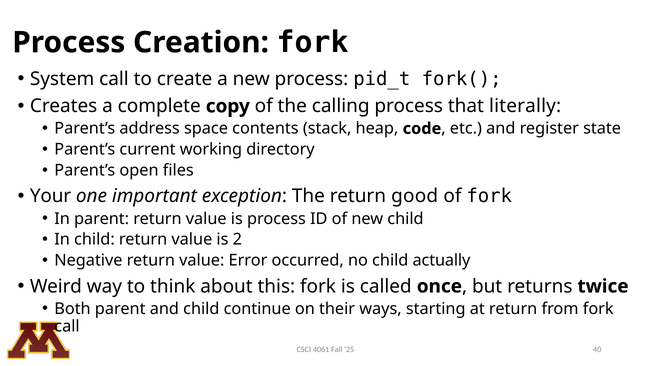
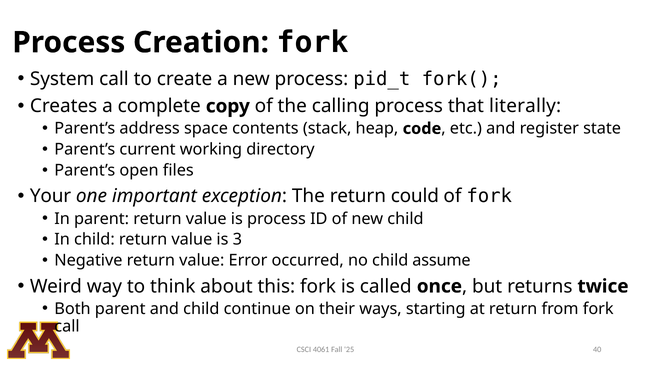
good: good -> could
2: 2 -> 3
actually: actually -> assume
